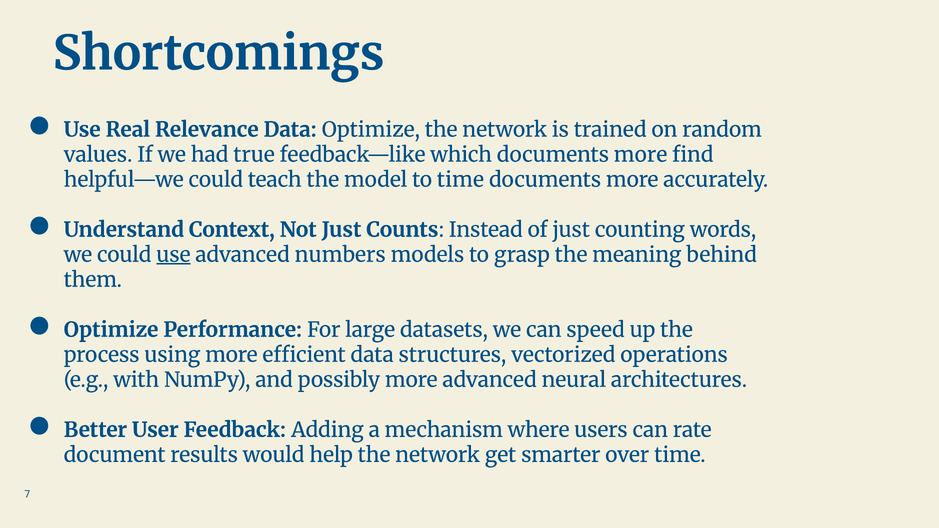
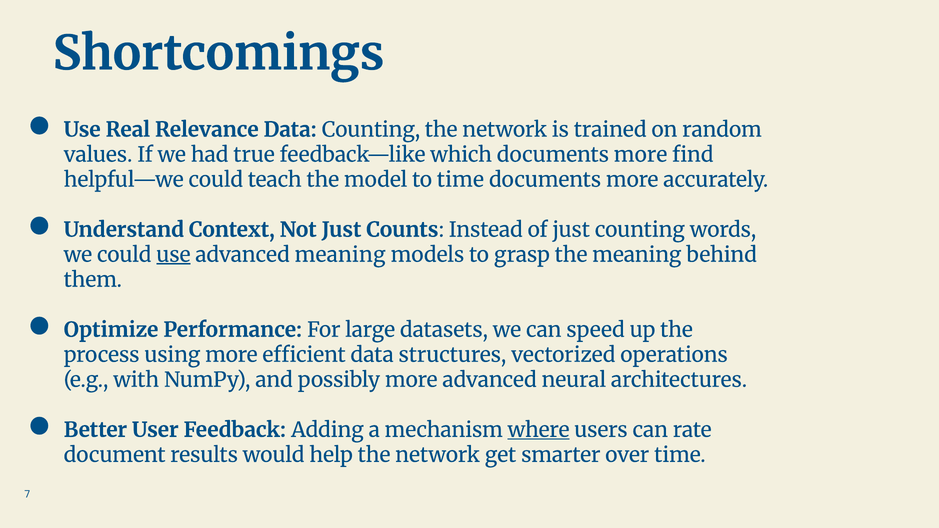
Data Optimize: Optimize -> Counting
advanced numbers: numbers -> meaning
where underline: none -> present
